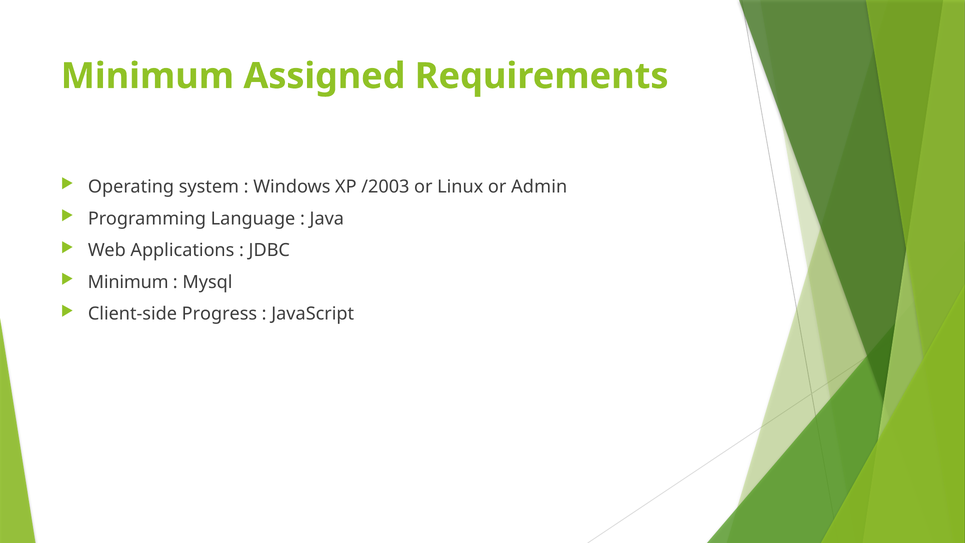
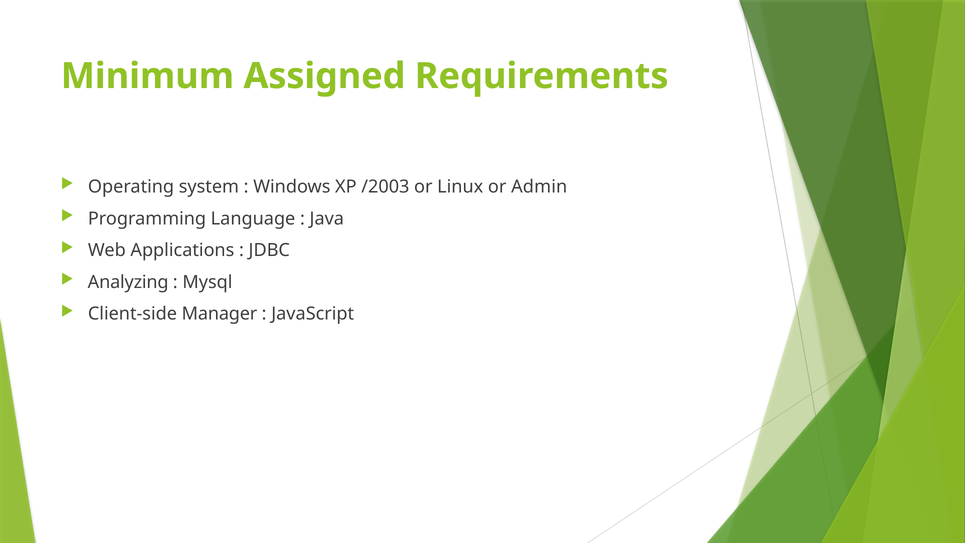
Minimum at (128, 282): Minimum -> Analyzing
Progress: Progress -> Manager
